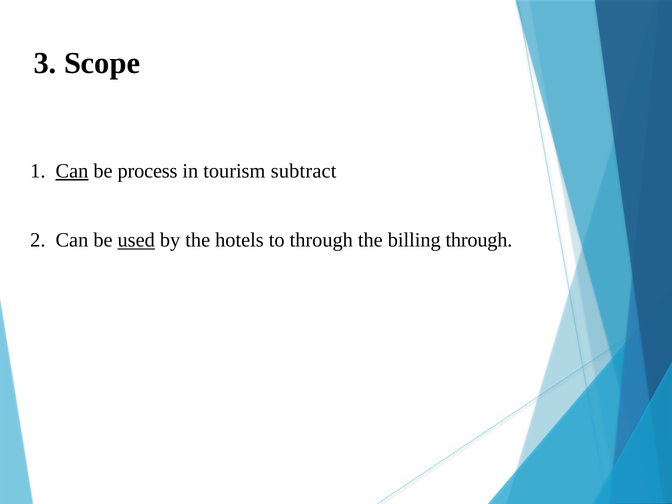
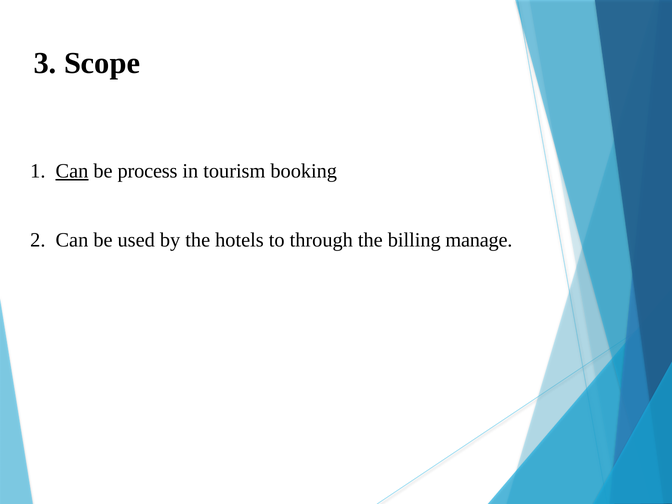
subtract: subtract -> booking
used underline: present -> none
billing through: through -> manage
